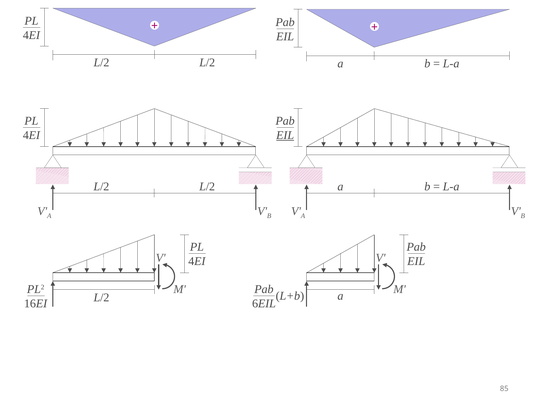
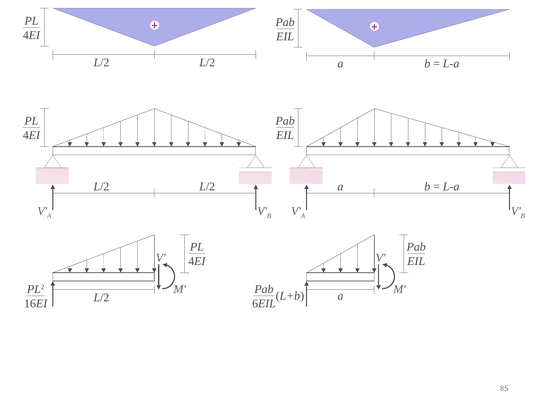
EIL at (285, 135) underline: present -> none
